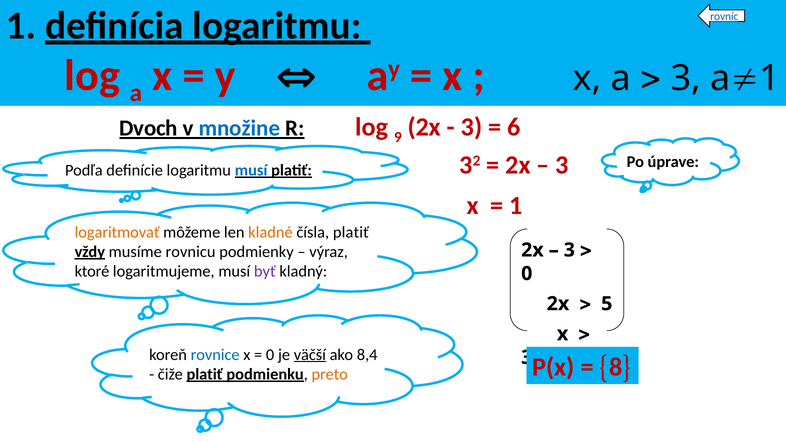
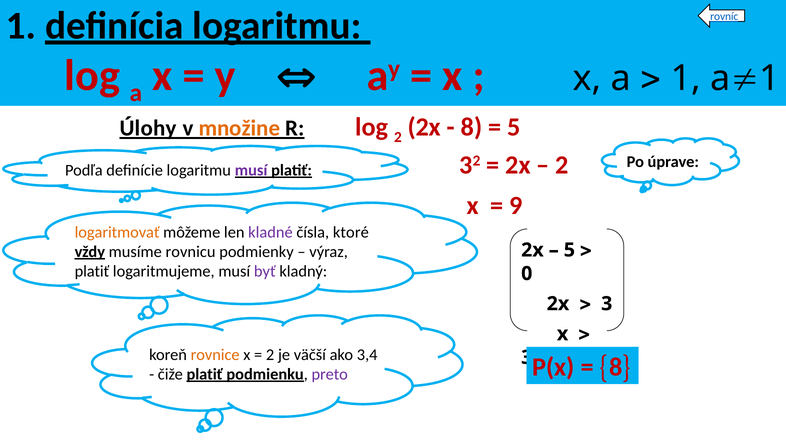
3 at (686, 79): 3 -> 1
Dvoch: Dvoch -> Úlohy
množine colour: blue -> orange
log 9: 9 -> 2
3 at (472, 127): 3 -> 8
6 at (514, 127): 6 -> 5
musí at (251, 170) colour: blue -> purple
3 at (562, 165): 3 -> 2
1 at (516, 205): 1 -> 9
kladné colour: orange -> purple
čísla platiť: platiť -> ktoré
3 at (569, 250): 3 -> 5
ktoré at (92, 272): ktoré -> platiť
5: 5 -> 3
rovnice colour: blue -> orange
0 at (270, 355): 0 -> 2
väčší underline: present -> none
8,4: 8,4 -> 3,4
preto colour: orange -> purple
